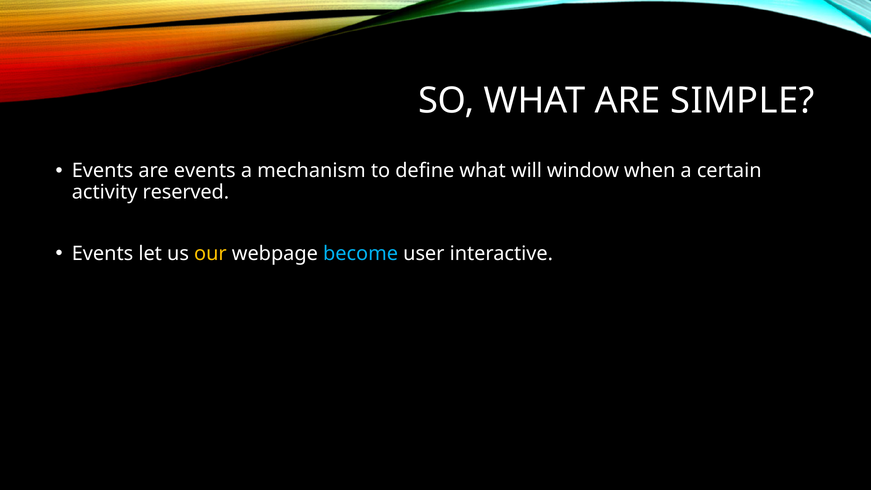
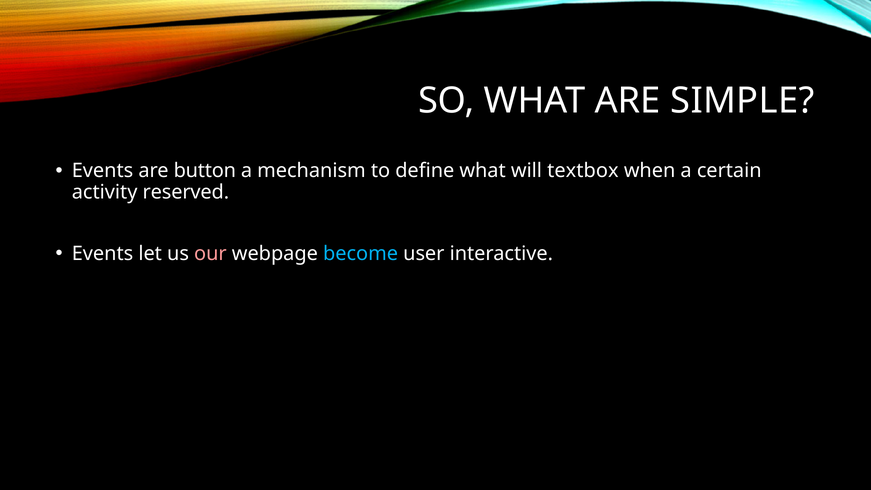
are events: events -> button
window: window -> textbox
our colour: yellow -> pink
